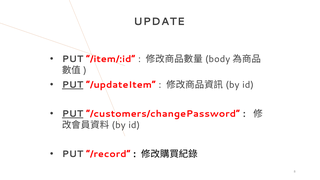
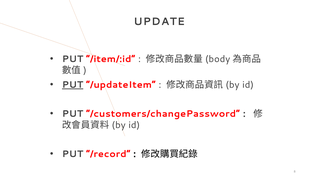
PUT at (73, 114) underline: present -> none
